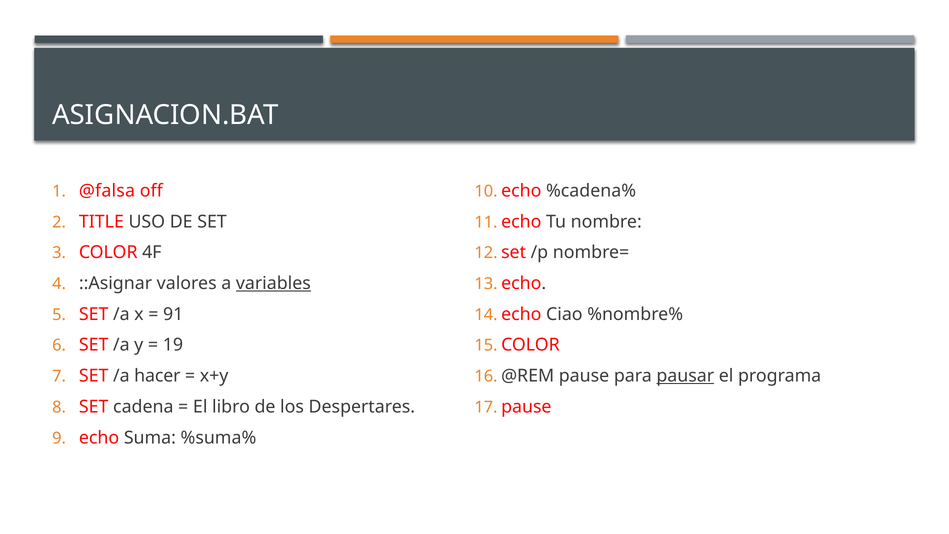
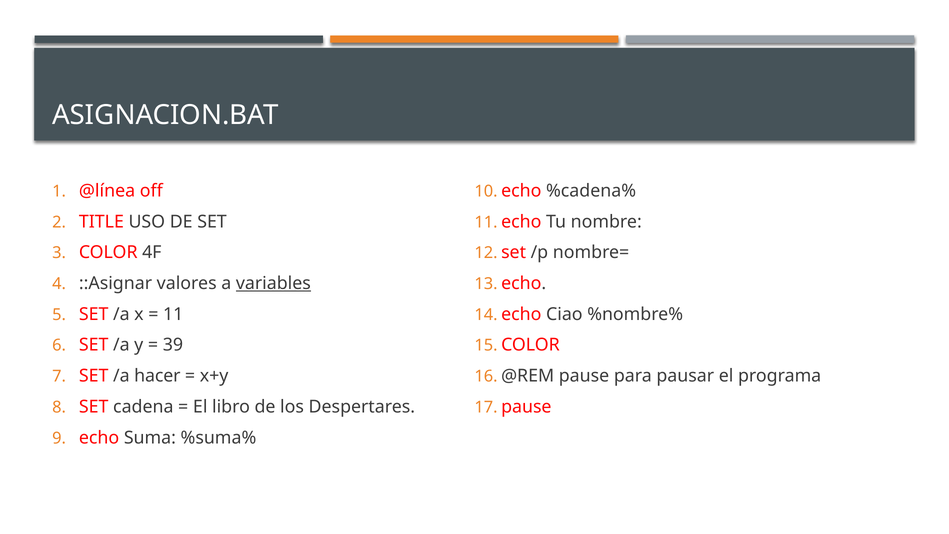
@falsa: @falsa -> @línea
91: 91 -> 11
19: 19 -> 39
pausar underline: present -> none
